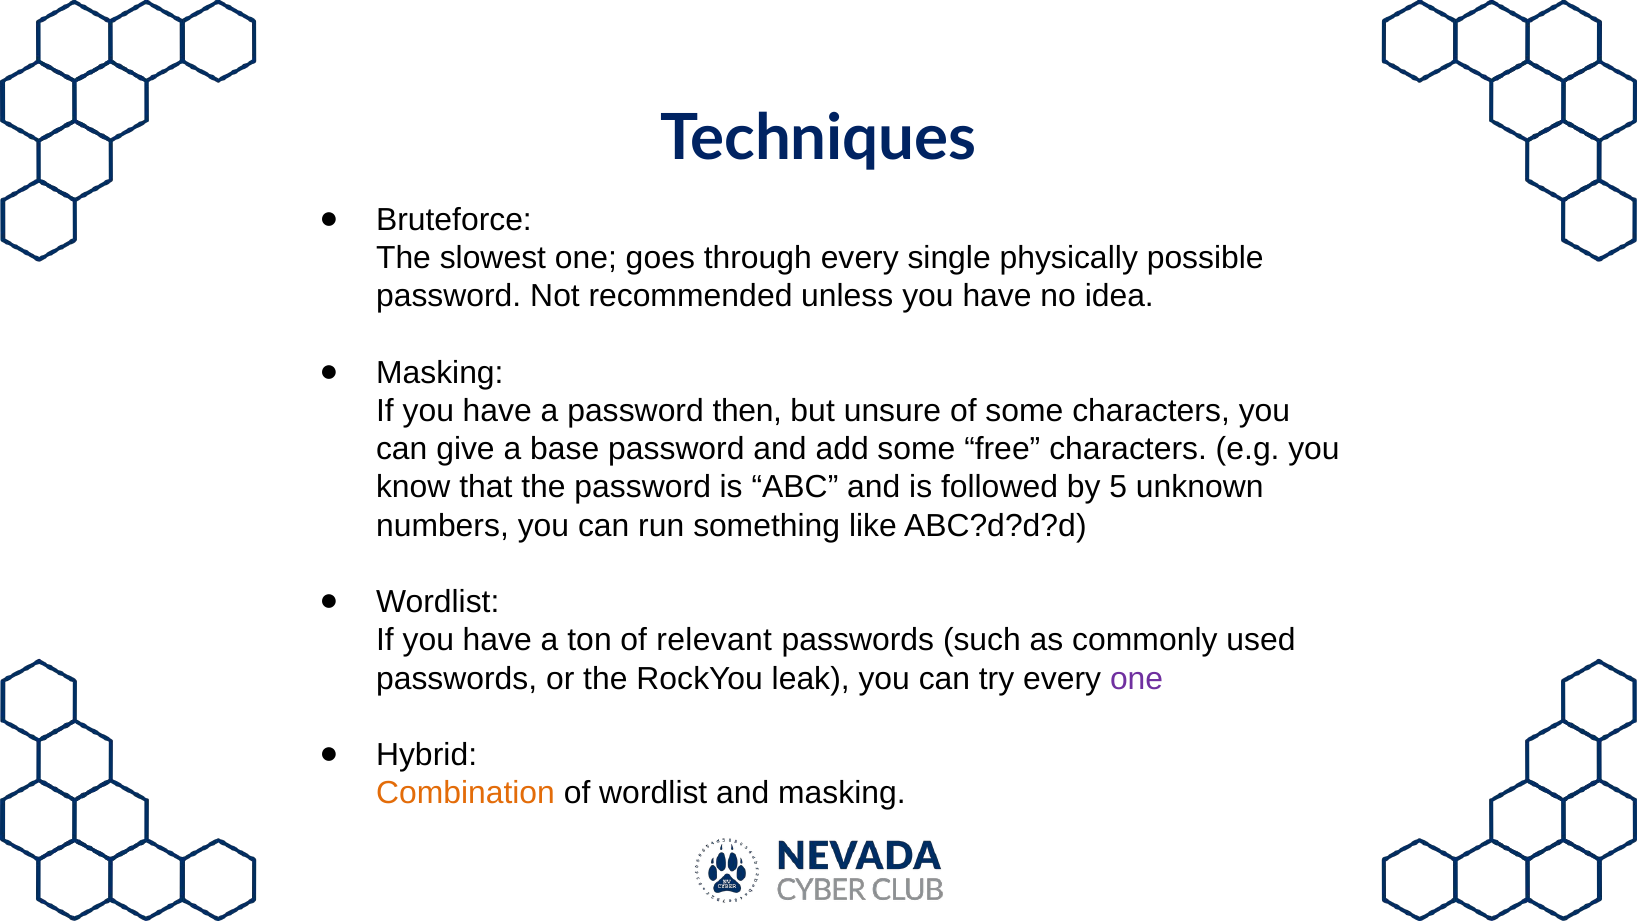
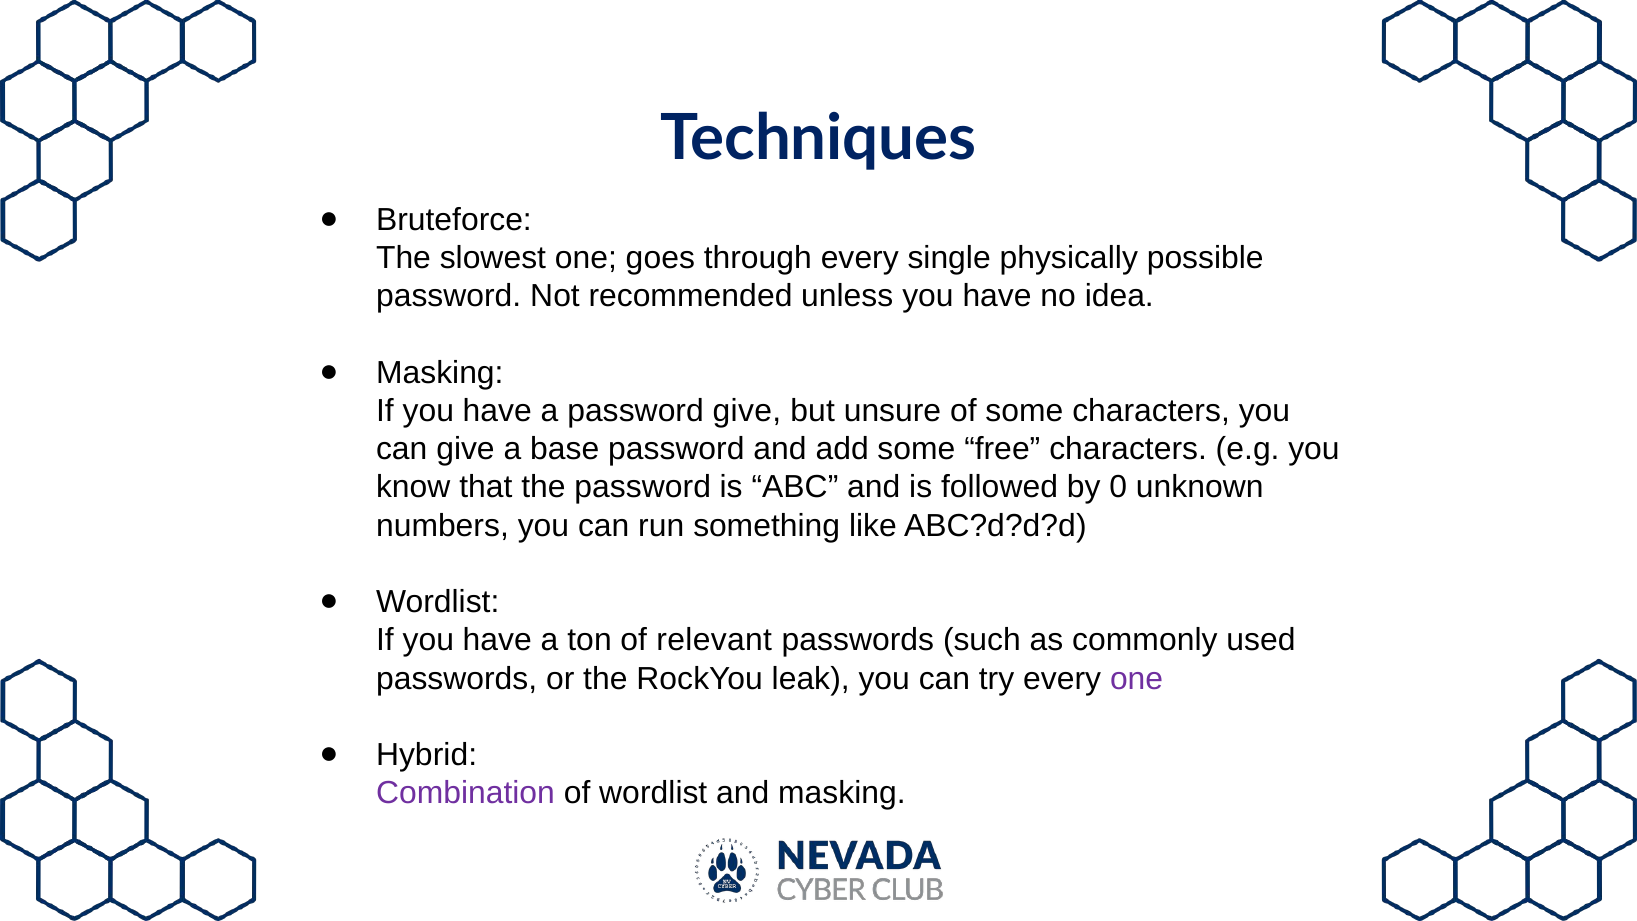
password then: then -> give
5: 5 -> 0
Combination colour: orange -> purple
